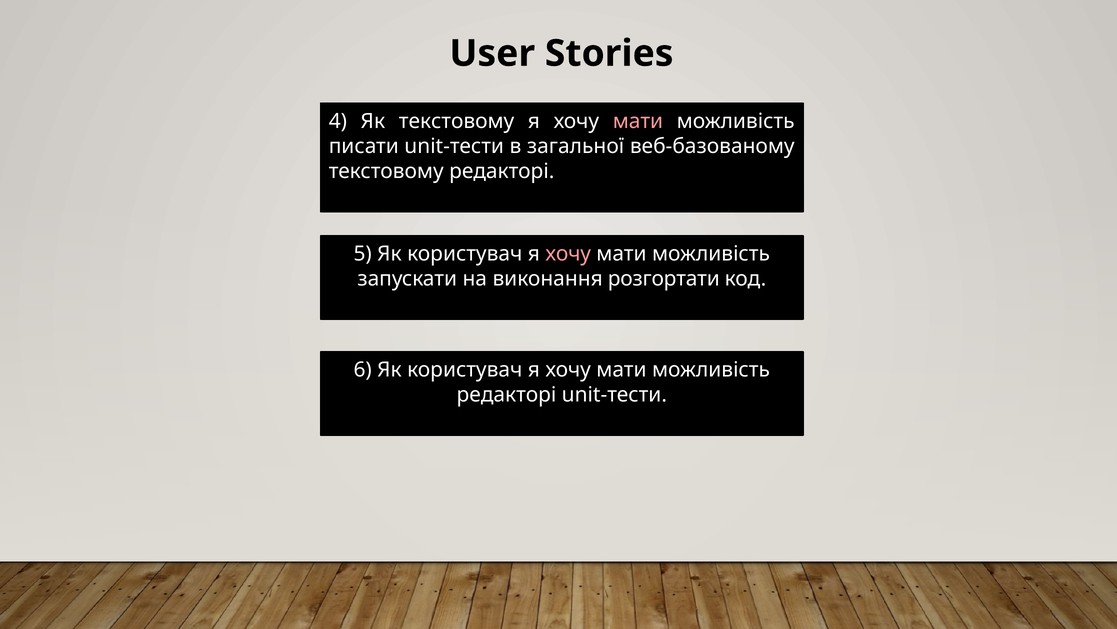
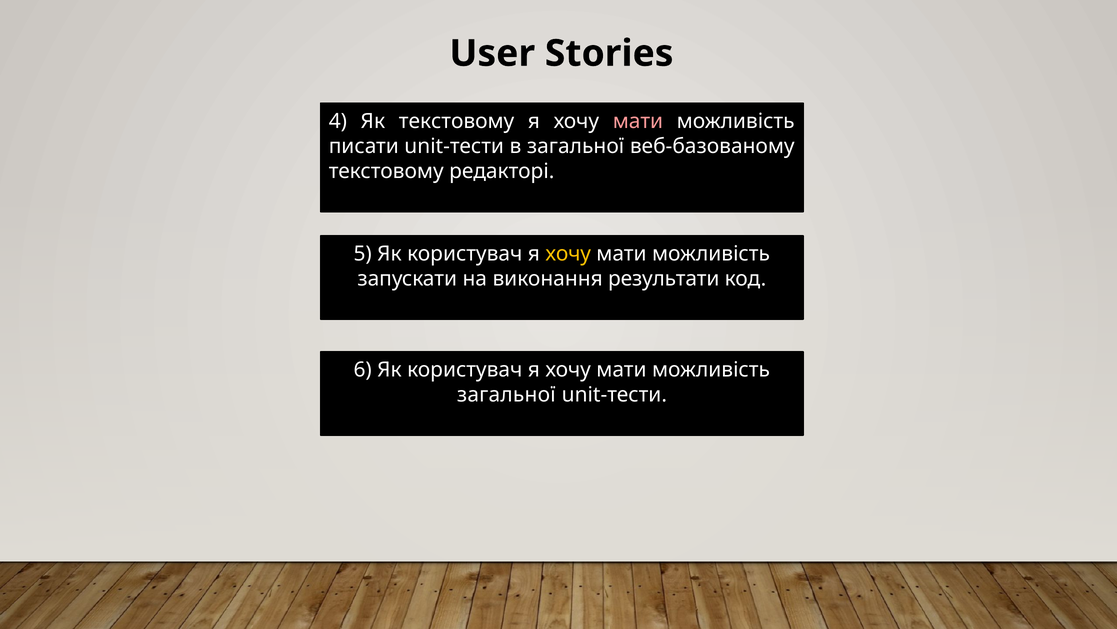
хочу at (568, 254) colour: pink -> yellow
розгортати: розгортати -> результати
редакторі at (506, 395): редакторі -> загальної
